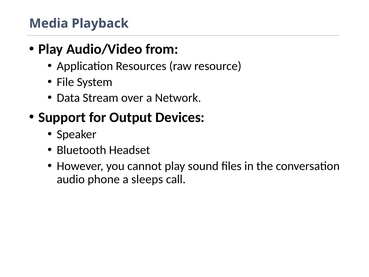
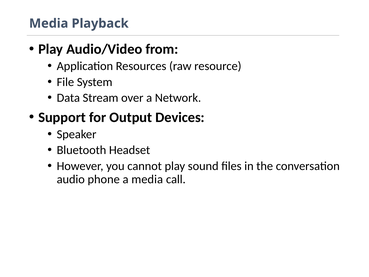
a sleeps: sleeps -> media
